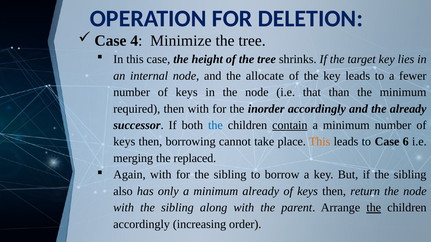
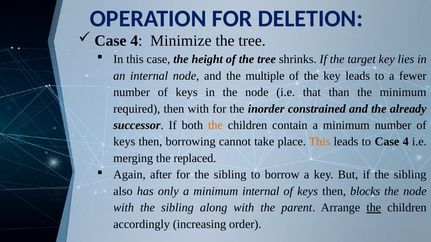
allocate: allocate -> multiple
inorder accordingly: accordingly -> constrained
the at (215, 125) colour: blue -> orange
contain underline: present -> none
Case 6: 6 -> 4
Again with: with -> after
minimum already: already -> internal
return: return -> blocks
